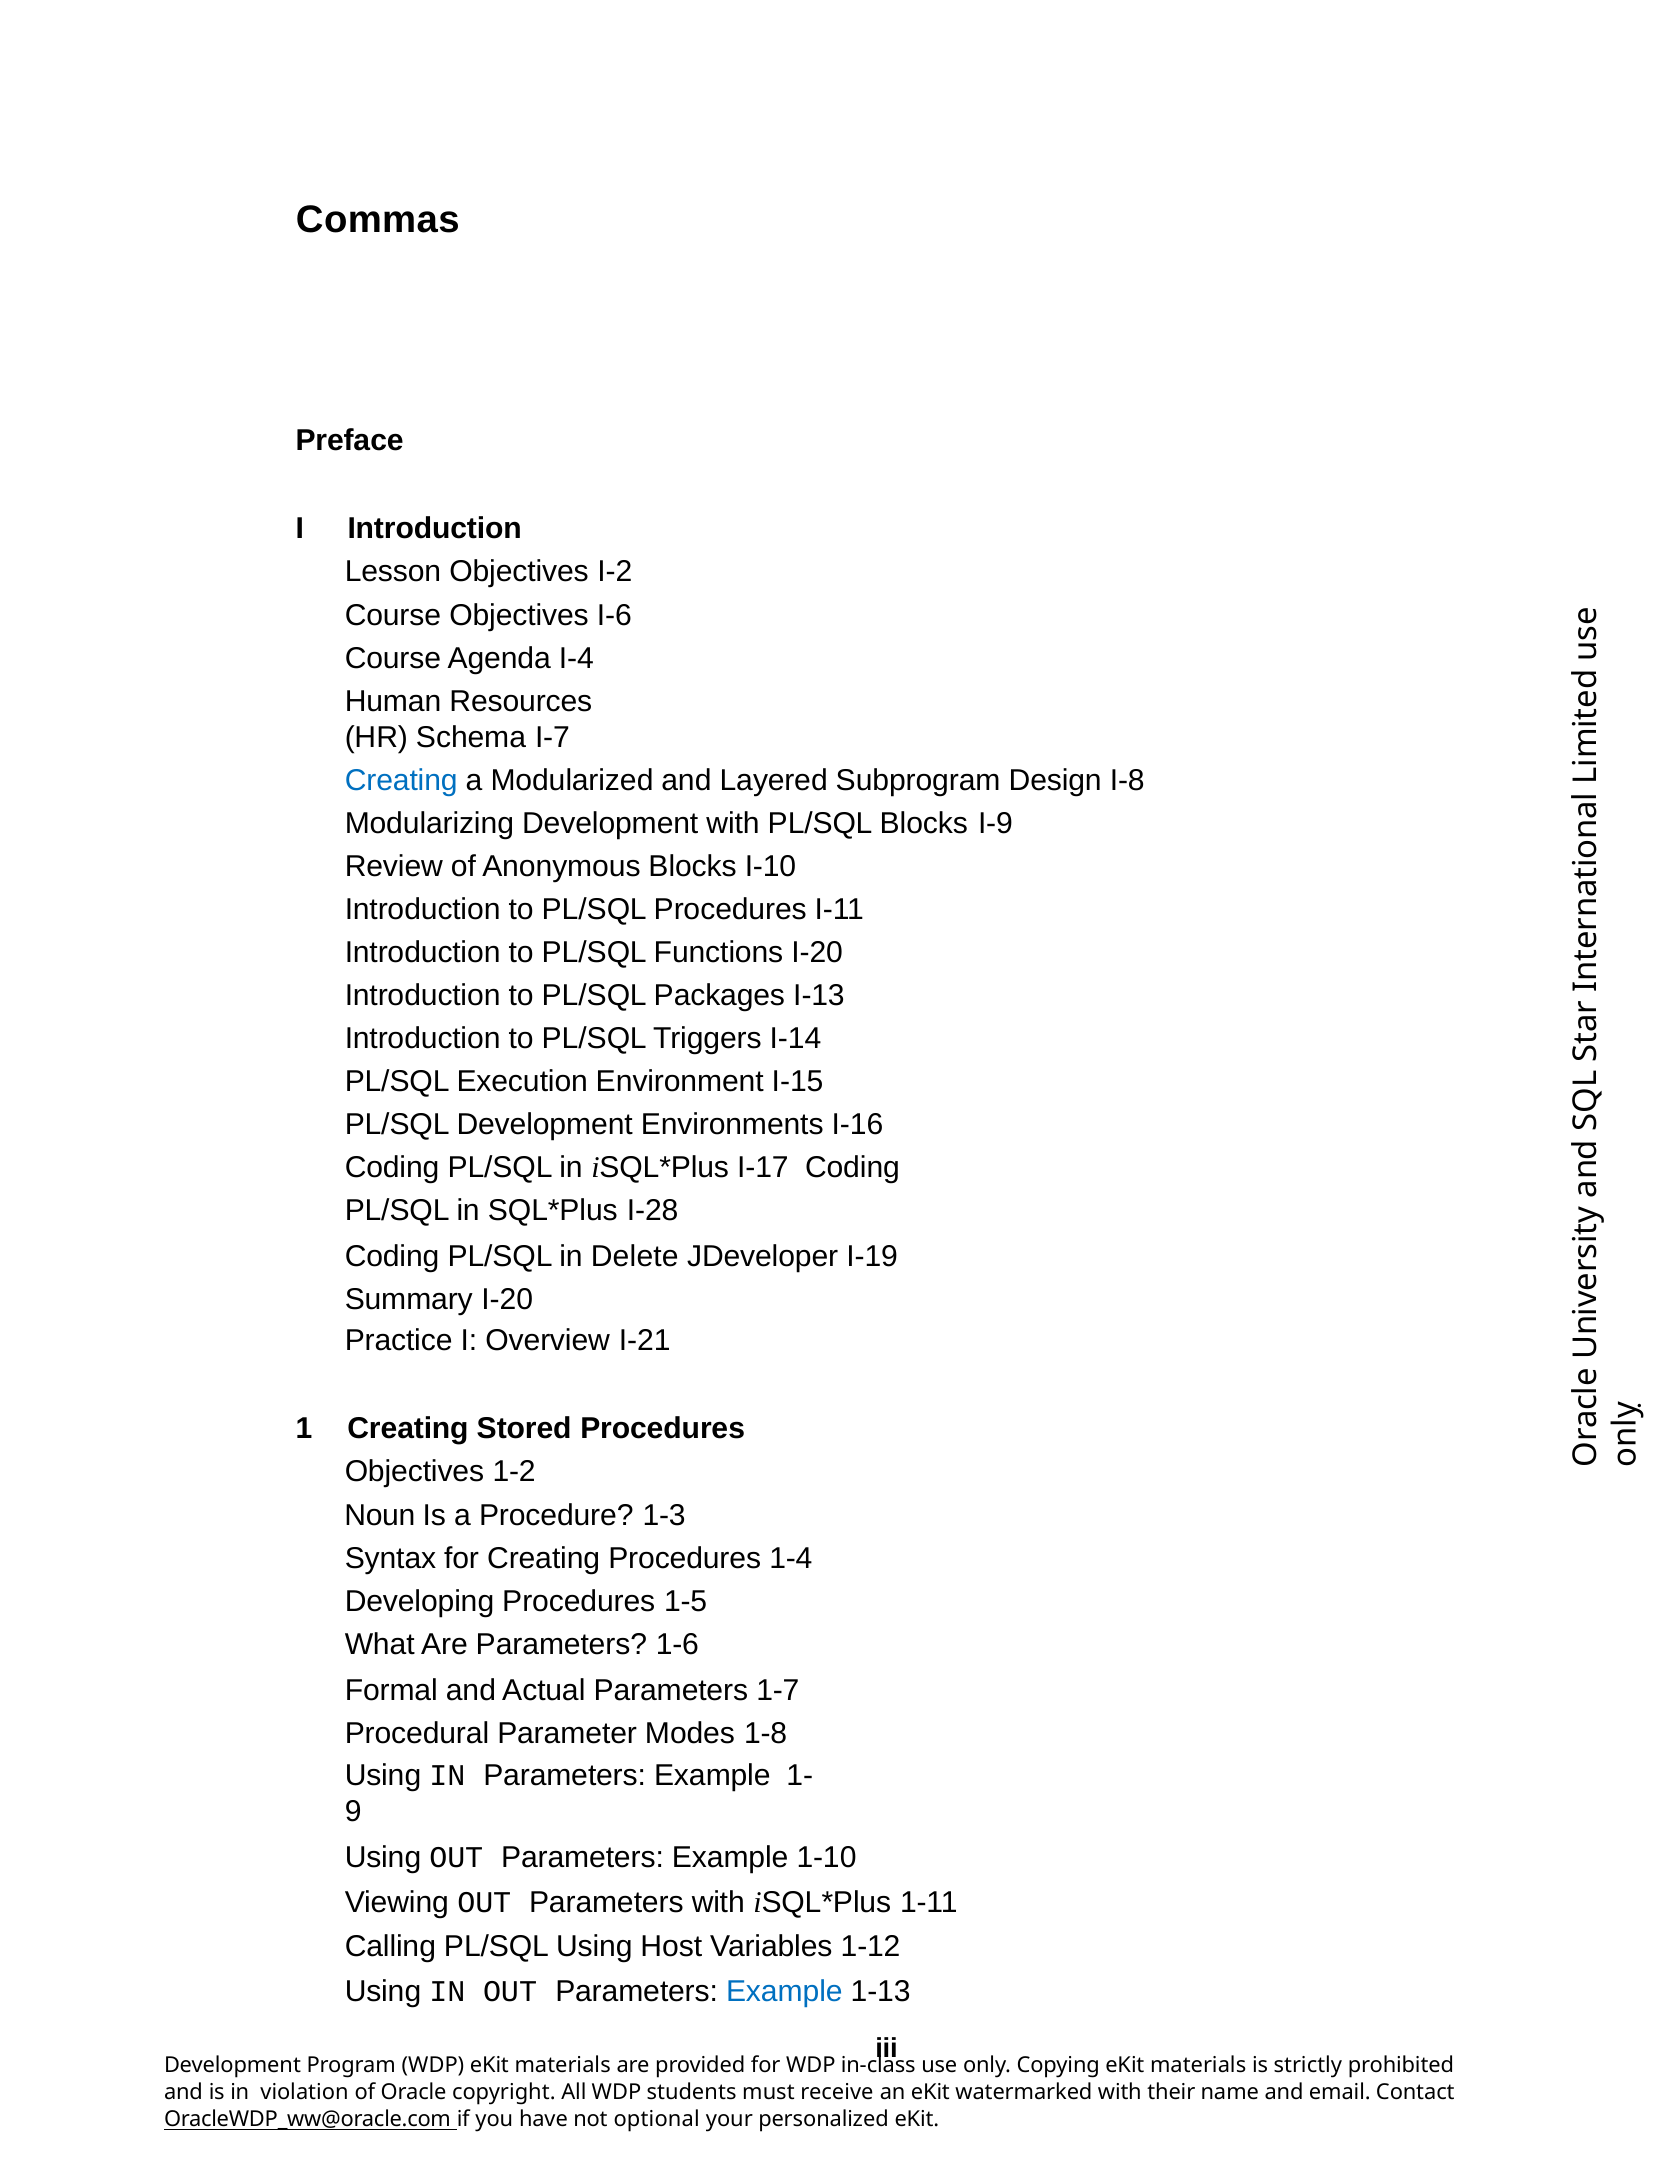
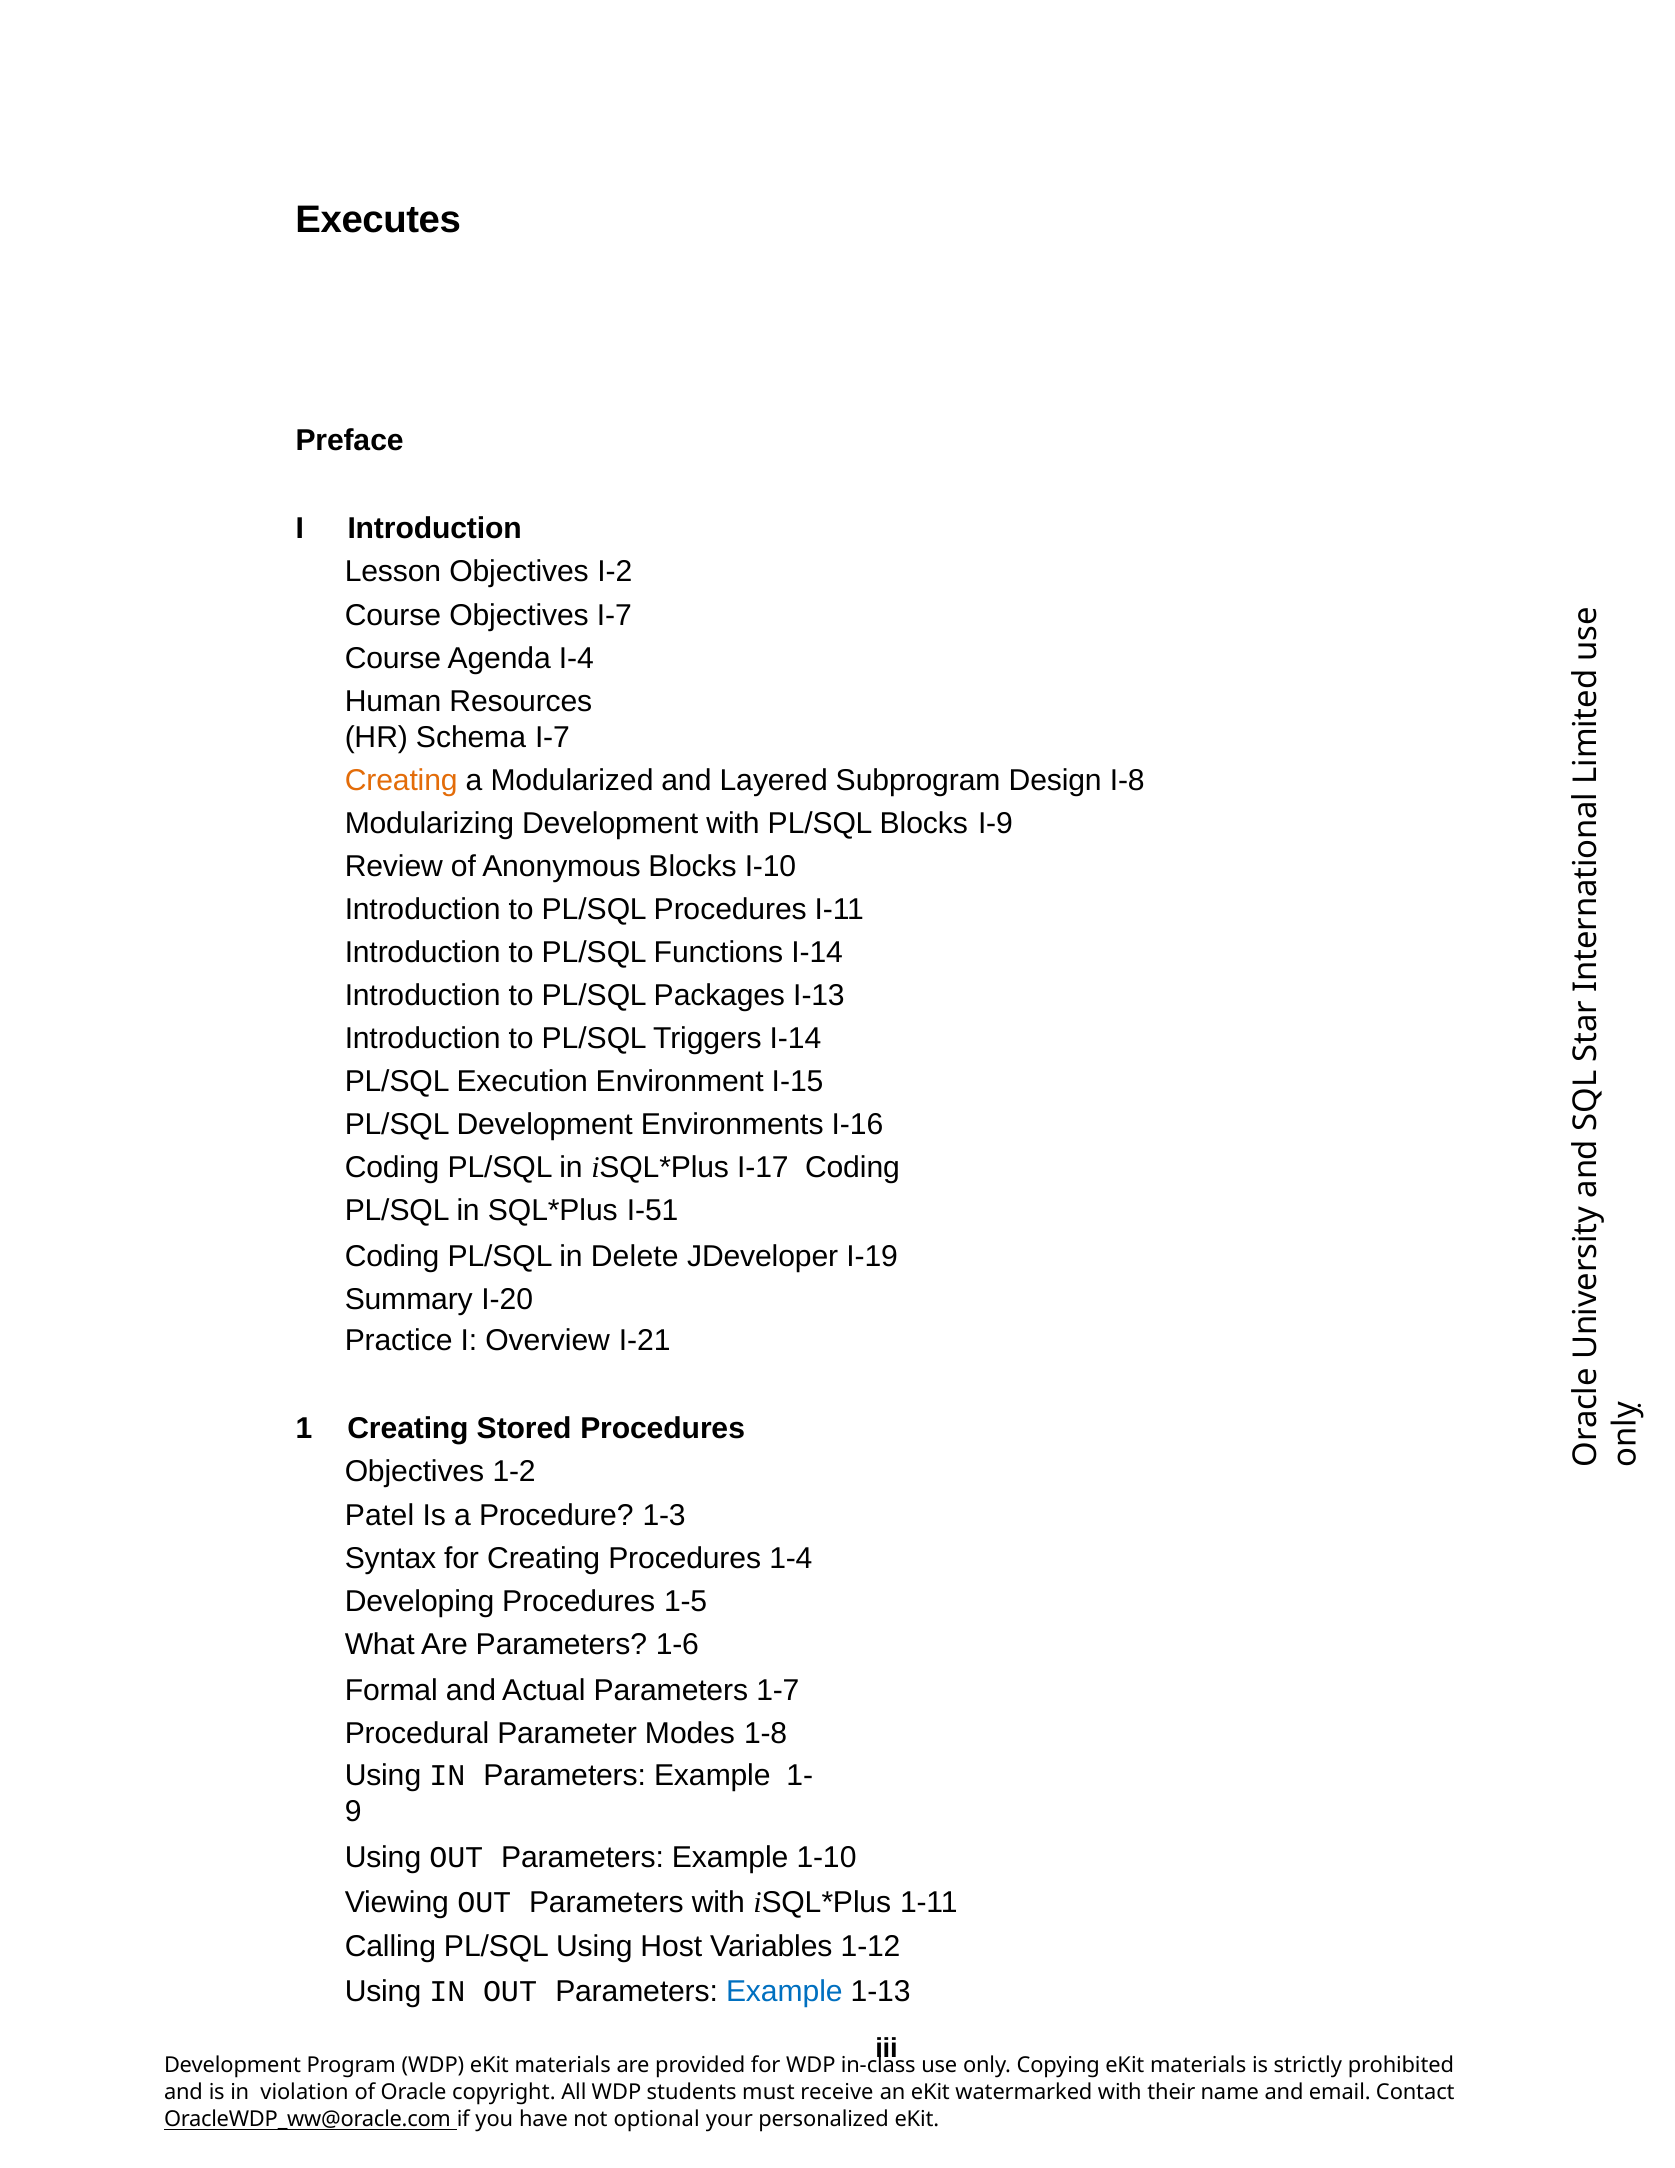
Commas: Commas -> Executes
Objectives I-6: I-6 -> I-7
Creating at (401, 781) colour: blue -> orange
Functions I-20: I-20 -> I-14
I-28: I-28 -> I-51
Noun: Noun -> Patel
